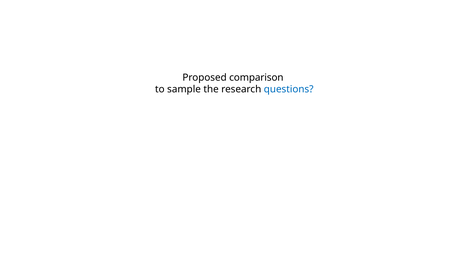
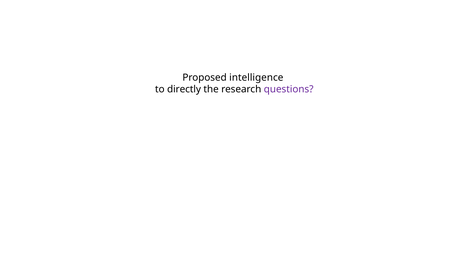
comparison: comparison -> intelligence
sample: sample -> directly
questions colour: blue -> purple
